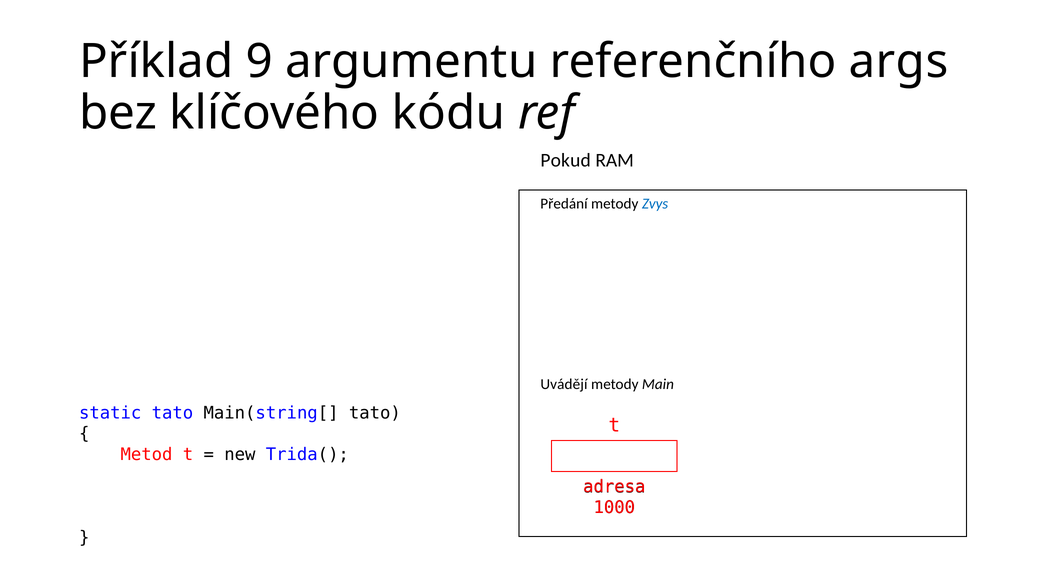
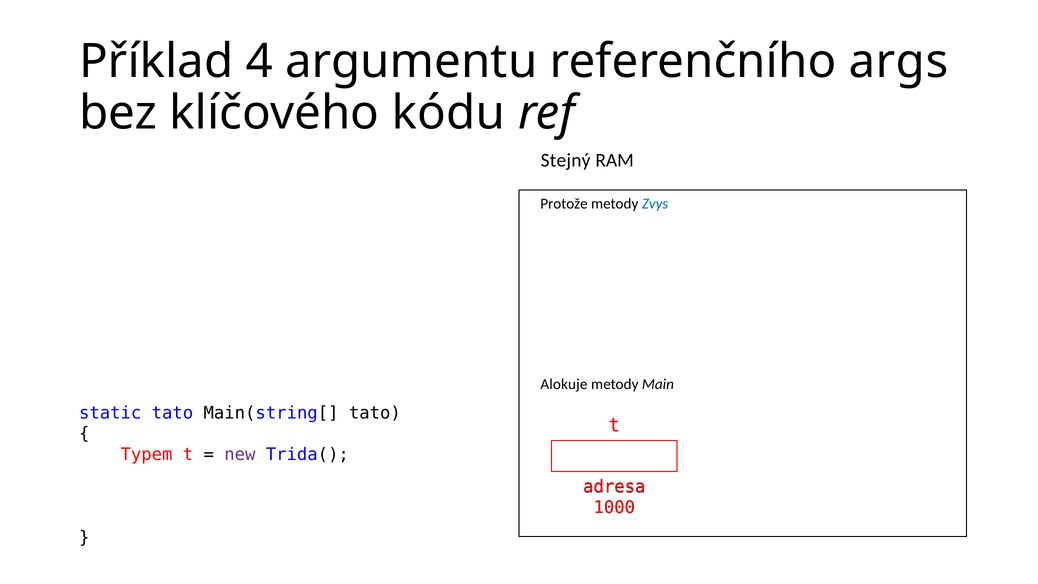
9: 9 -> 4
Pokud: Pokud -> Stejný
Předání: Předání -> Protože
Uvádějí: Uvádějí -> Alokuje
Metod: Metod -> Typem
new colour: black -> purple
